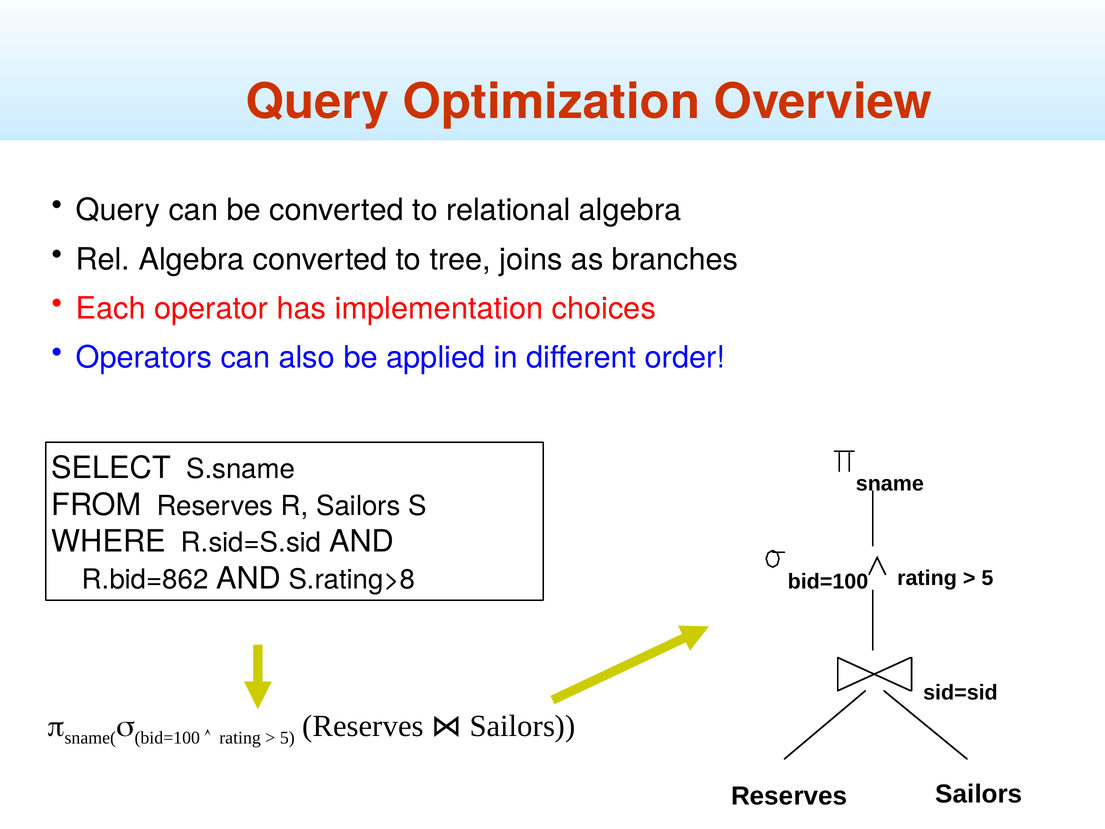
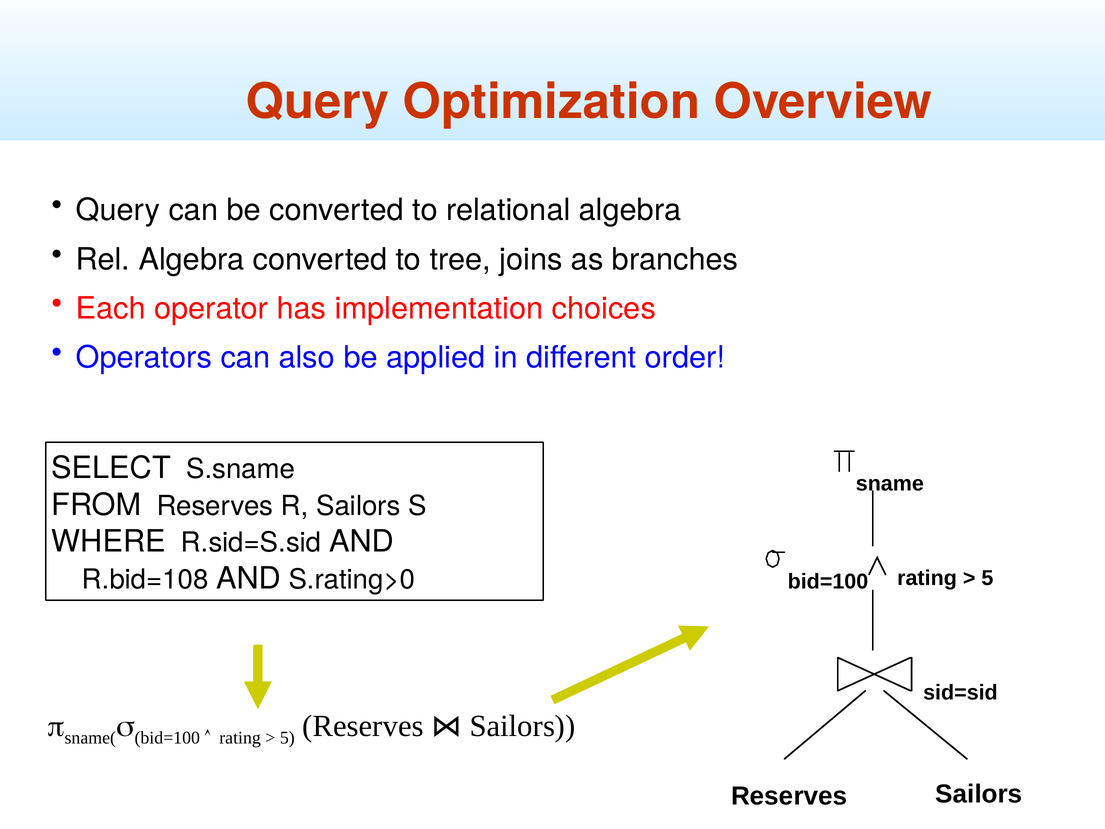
R.bid=862: R.bid=862 -> R.bid=108
S.rating>8: S.rating>8 -> S.rating>0
